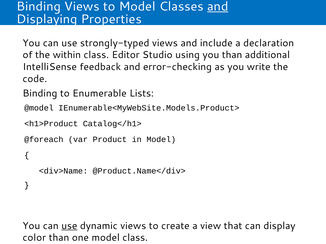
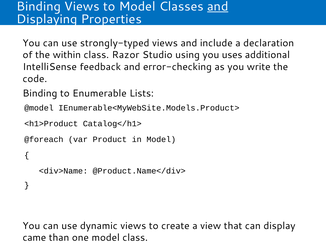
Editor: Editor -> Razor
you than: than -> uses
use at (69, 226) underline: present -> none
color: color -> came
